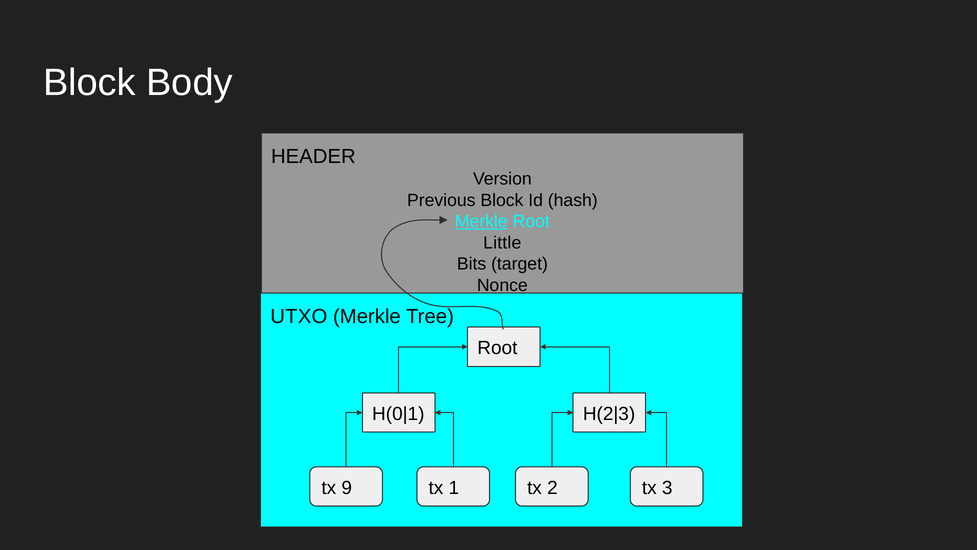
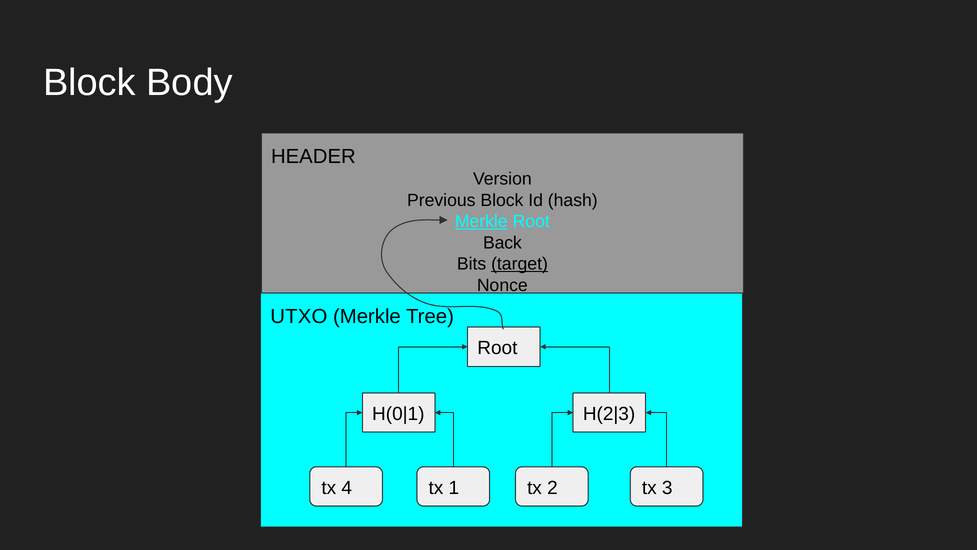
Little: Little -> Back
target underline: none -> present
9: 9 -> 4
